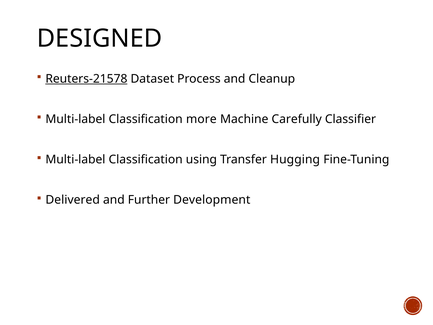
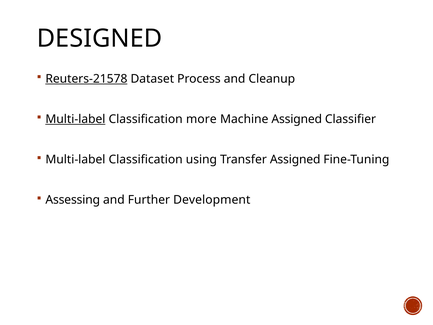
Multi-label at (75, 119) underline: none -> present
Machine Carefully: Carefully -> Assigned
Transfer Hugging: Hugging -> Assigned
Delivered: Delivered -> Assessing
